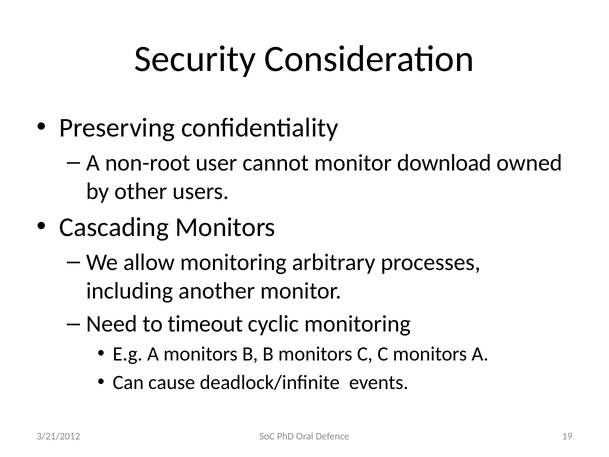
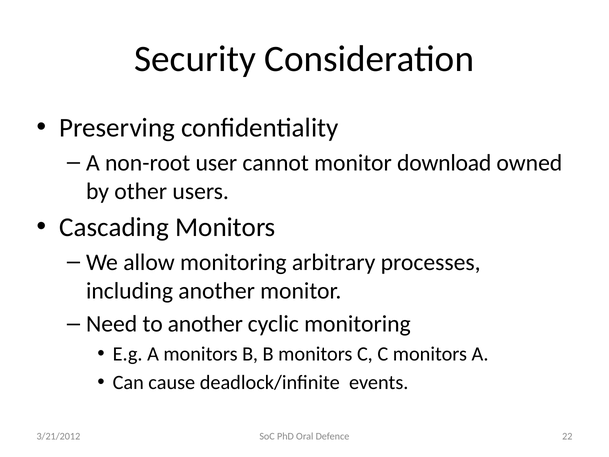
to timeout: timeout -> another
19: 19 -> 22
